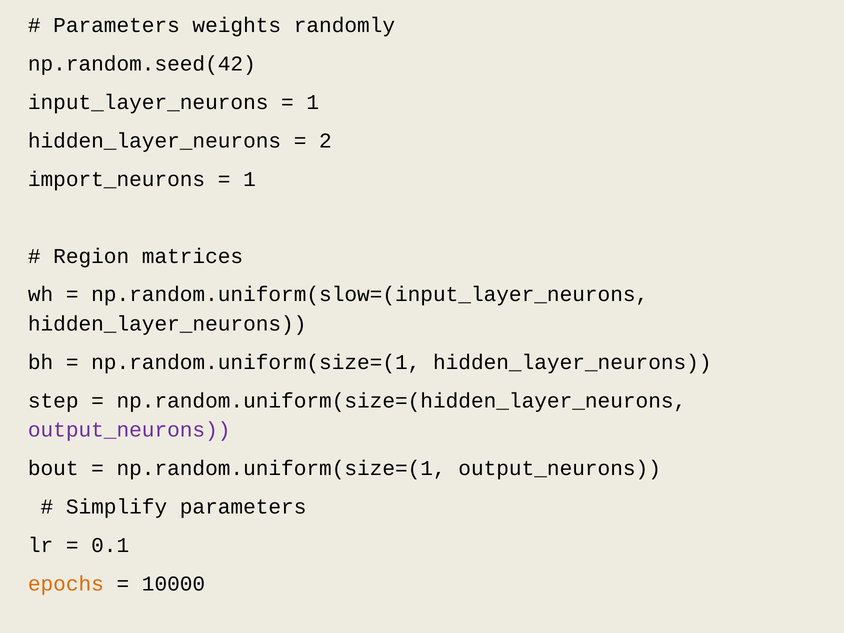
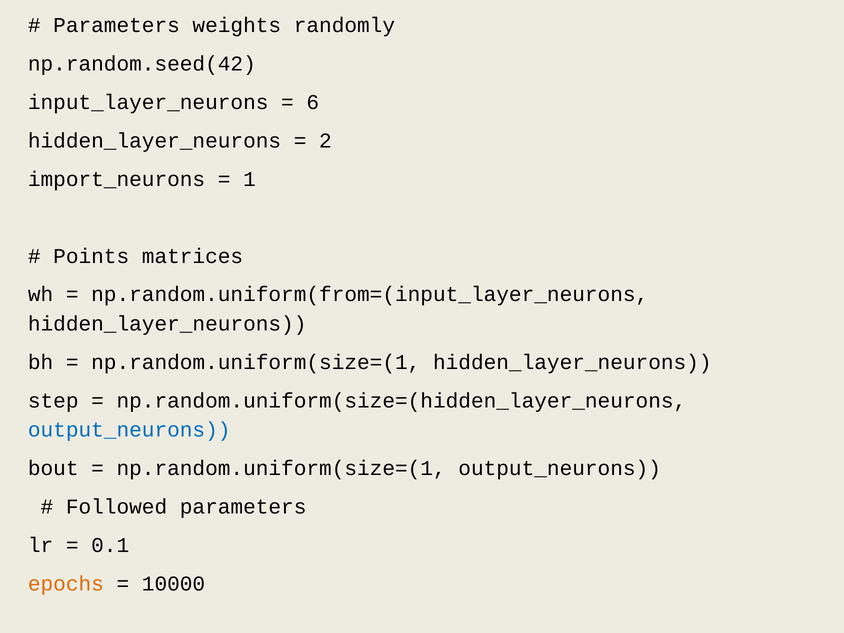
1 at (313, 102): 1 -> 6
Region: Region -> Points
np.random.uniform(slow=(input_layer_neurons: np.random.uniform(slow=(input_layer_neurons -> np.random.uniform(from=(input_layer_neurons
output_neurons at (129, 430) colour: purple -> blue
Simplify: Simplify -> Followed
